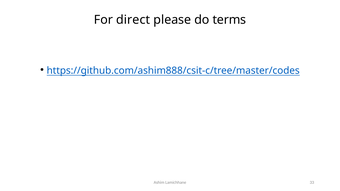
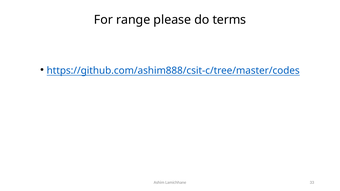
direct: direct -> range
